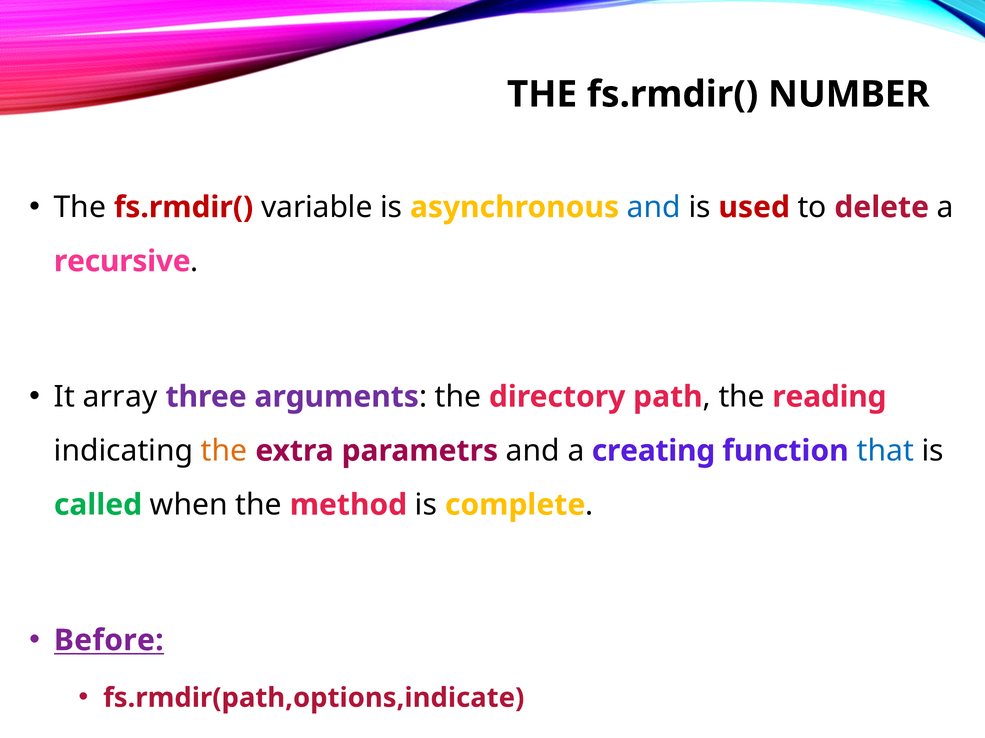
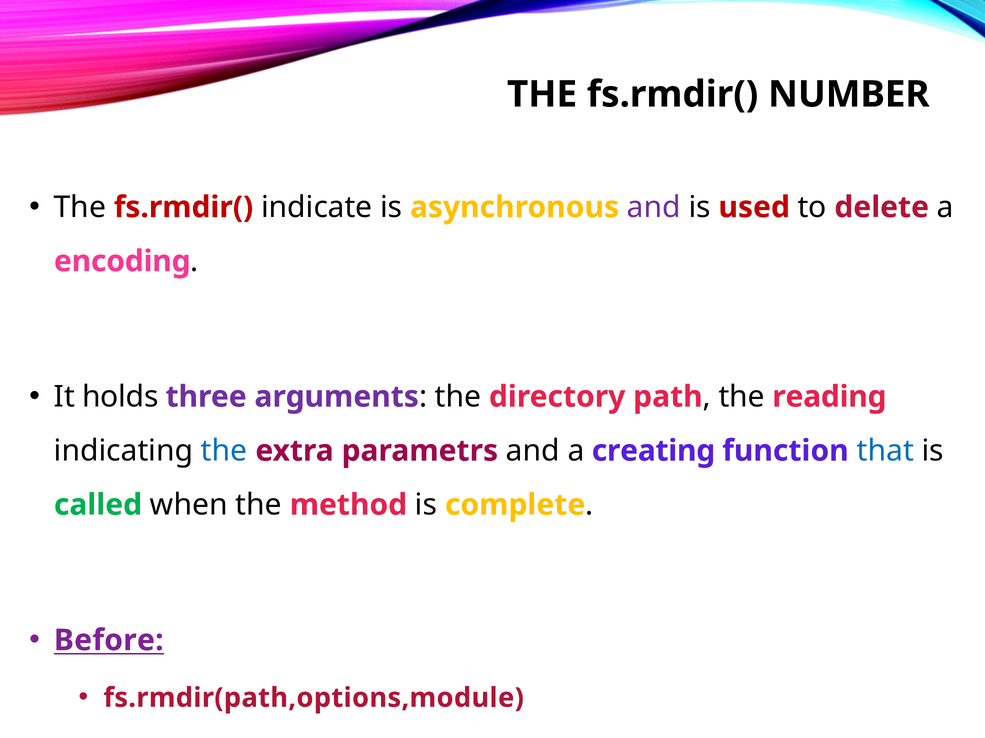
variable: variable -> indicate
and at (654, 207) colour: blue -> purple
recursive: recursive -> encoding
array: array -> holds
the at (224, 451) colour: orange -> blue
fs.rmdir(path,options,indicate: fs.rmdir(path,options,indicate -> fs.rmdir(path,options,module
